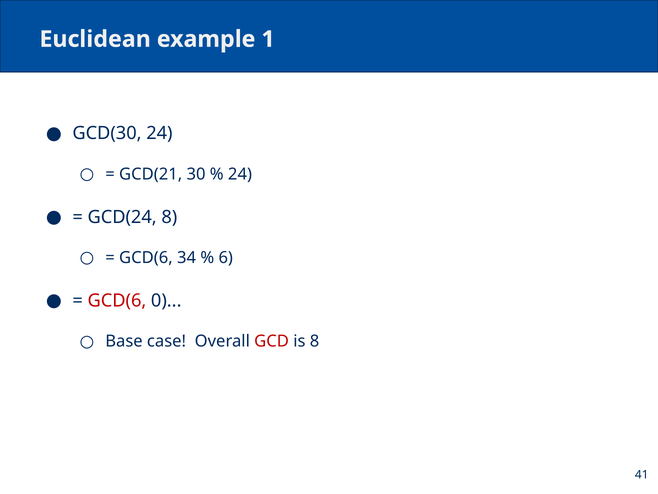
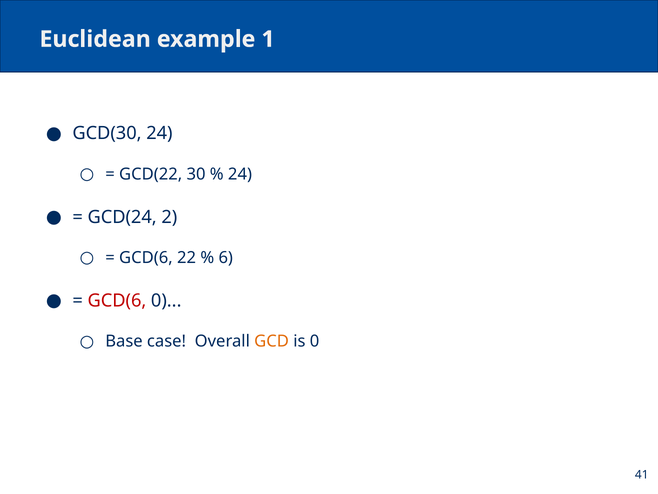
GCD(21: GCD(21 -> GCD(22
GCD(24 8: 8 -> 2
34: 34 -> 22
GCD colour: red -> orange
is 8: 8 -> 0
